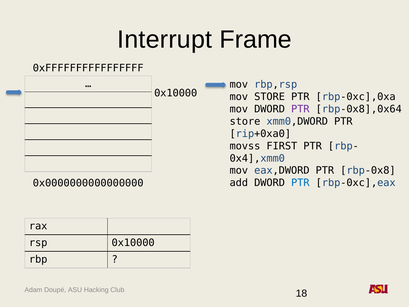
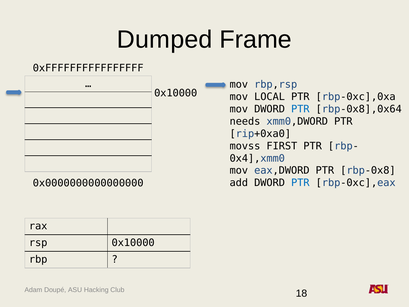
Interrupt: Interrupt -> Dumped
mov STORE: STORE -> LOCAL
PTR at (300, 109) colour: purple -> blue
store at (245, 121): store -> needs
